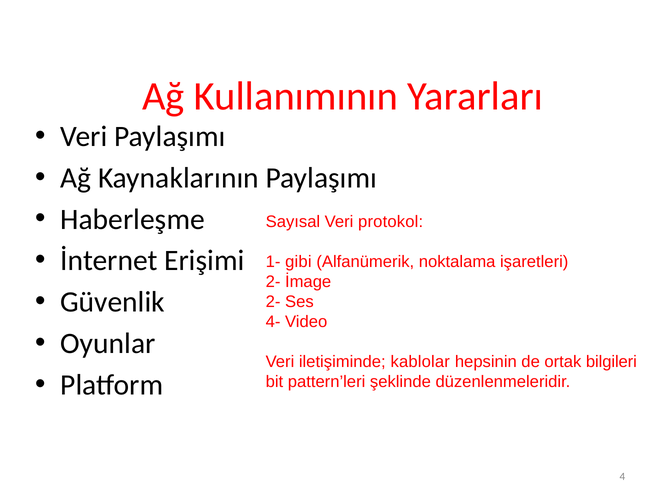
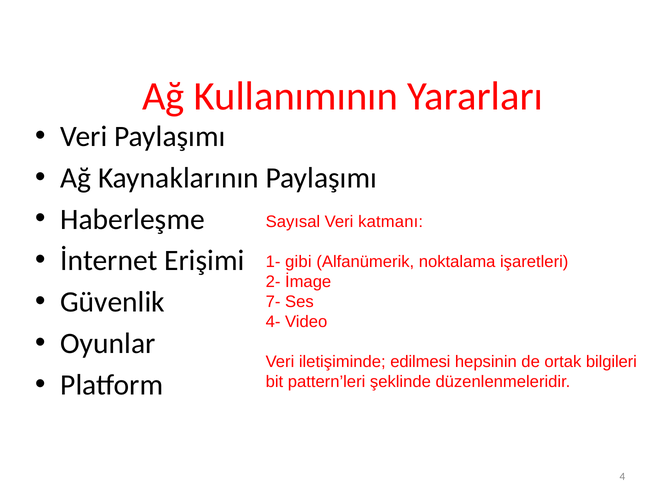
protokol: protokol -> katmanı
2- at (273, 302): 2- -> 7-
kablolar: kablolar -> edilmesi
